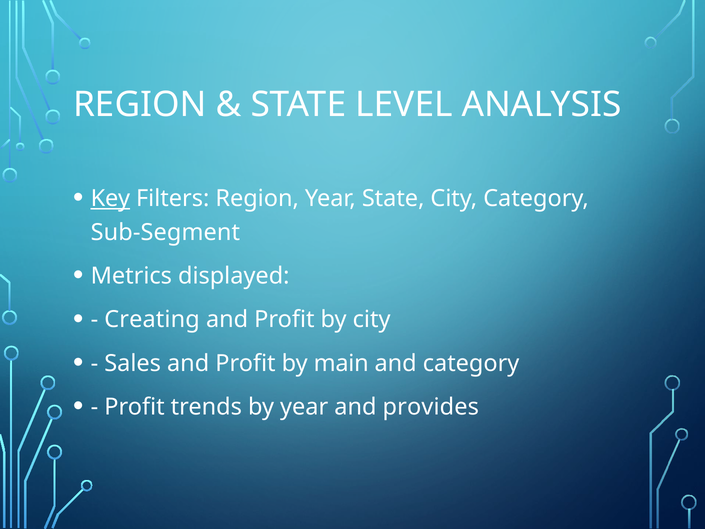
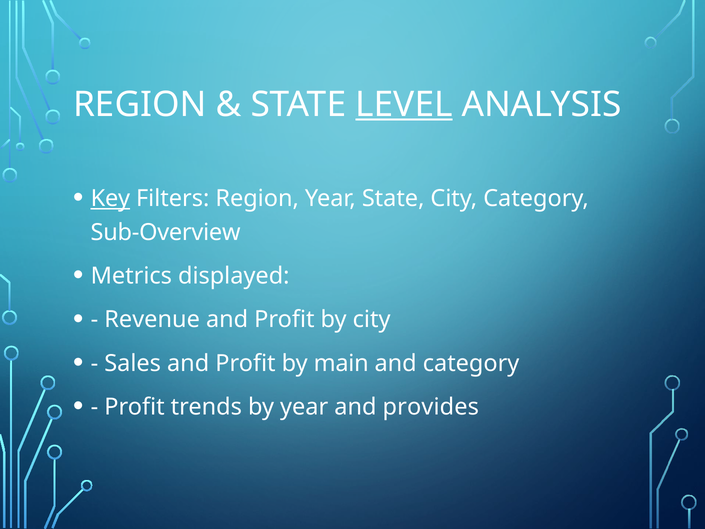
LEVEL underline: none -> present
Sub-Segment: Sub-Segment -> Sub-Overview
Creating: Creating -> Revenue
